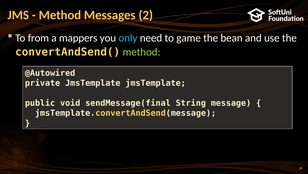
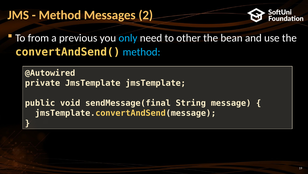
mappers: mappers -> previous
game: game -> other
method at (142, 52) colour: light green -> light blue
